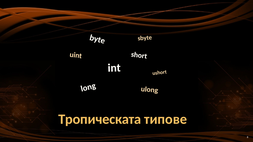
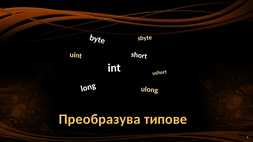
Тропическата: Тропическата -> Преобразува
